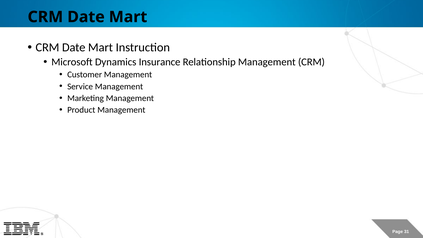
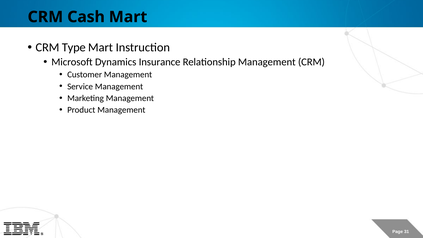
Date at (86, 17): Date -> Cash
Date at (74, 47): Date -> Type
